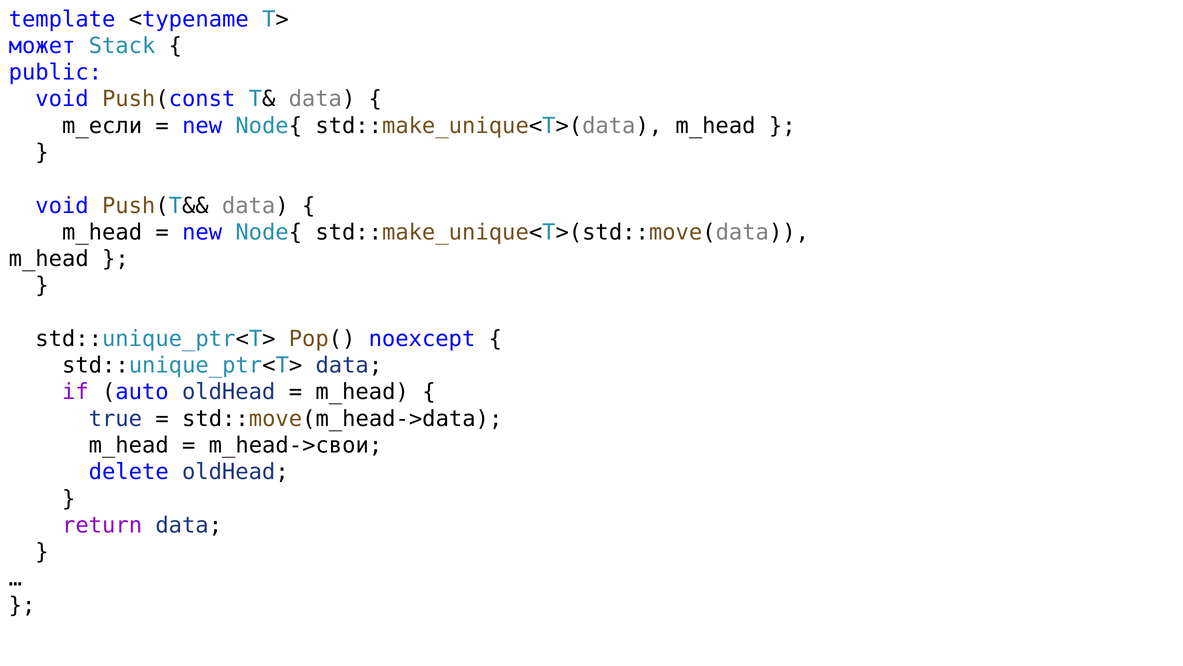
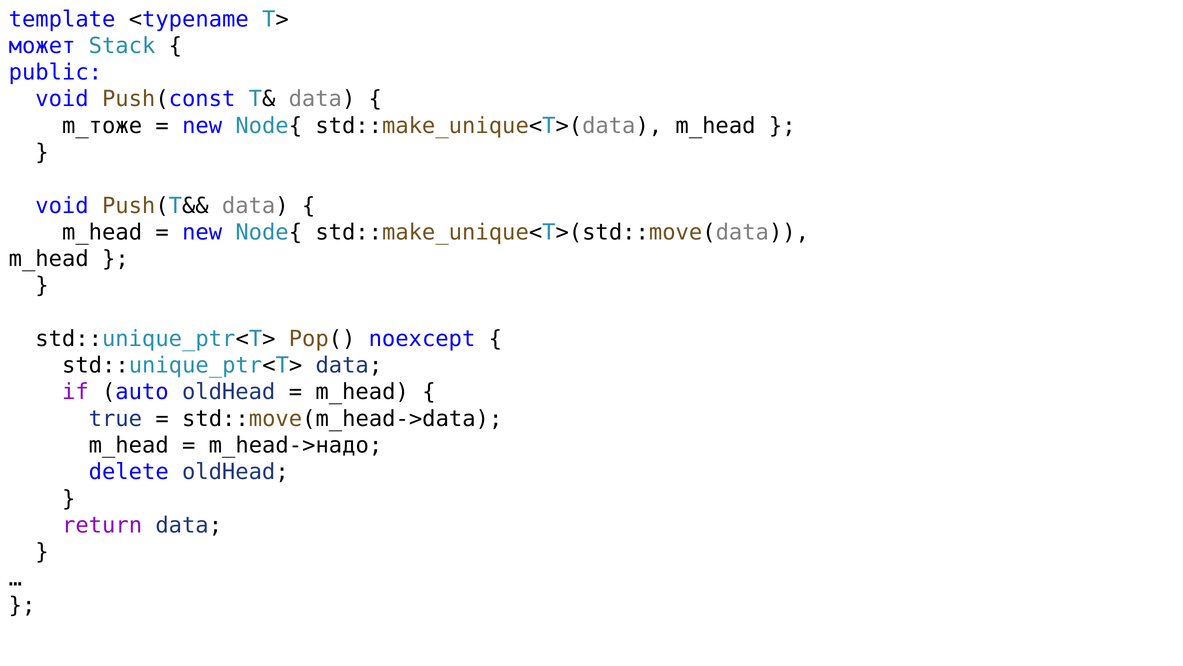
m_если: m_если -> m_тоже
m_head->свои: m_head->свои -> m_head->надо
